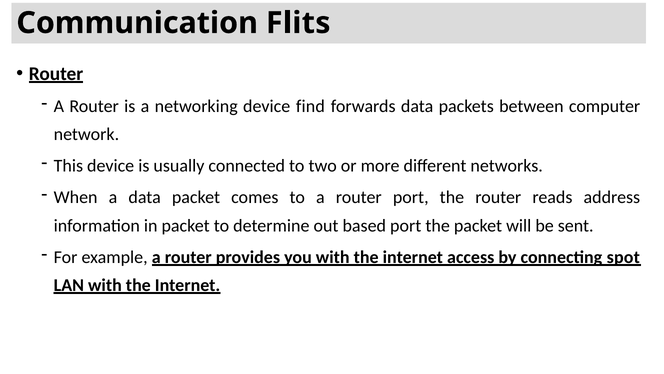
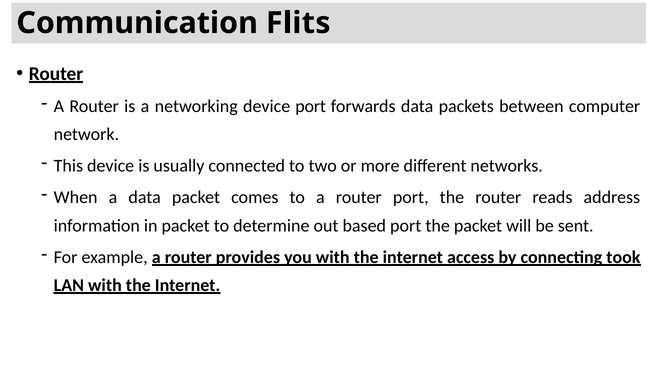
device find: find -> port
spot: spot -> took
